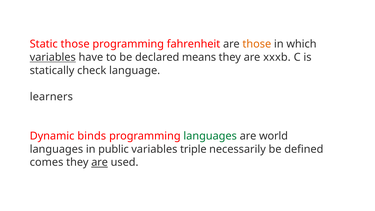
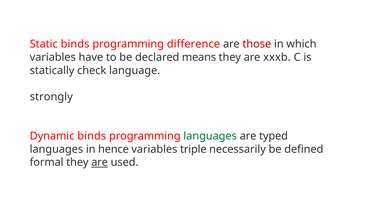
Static those: those -> binds
fahrenheit: fahrenheit -> difference
those at (257, 44) colour: orange -> red
variables at (53, 57) underline: present -> none
learners: learners -> strongly
world: world -> typed
public: public -> hence
comes: comes -> formal
